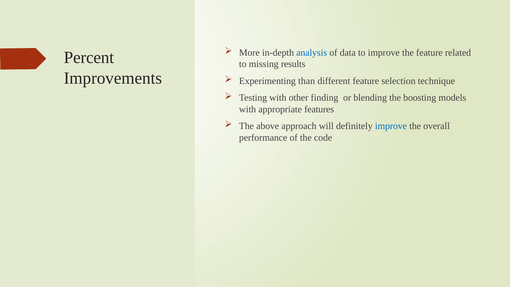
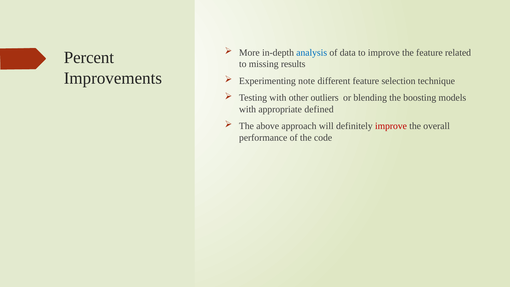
than: than -> note
finding: finding -> outliers
features: features -> defined
improve at (391, 126) colour: blue -> red
